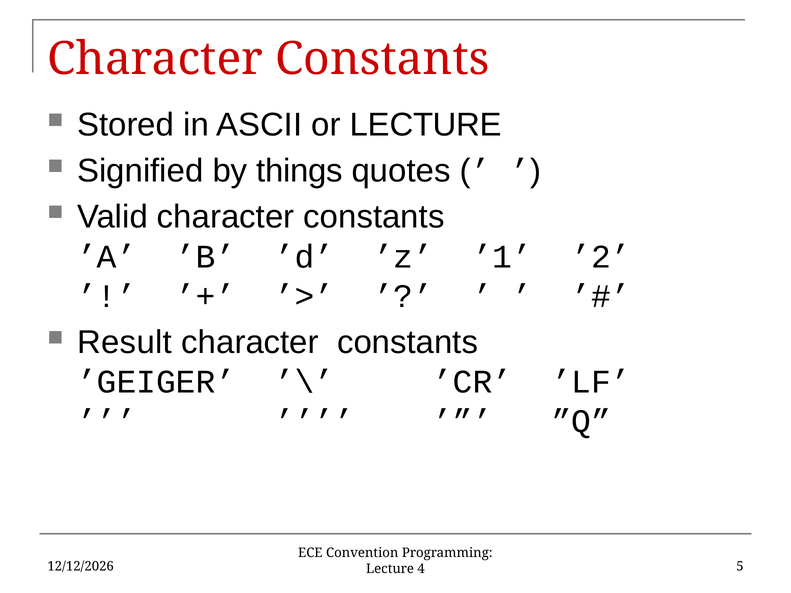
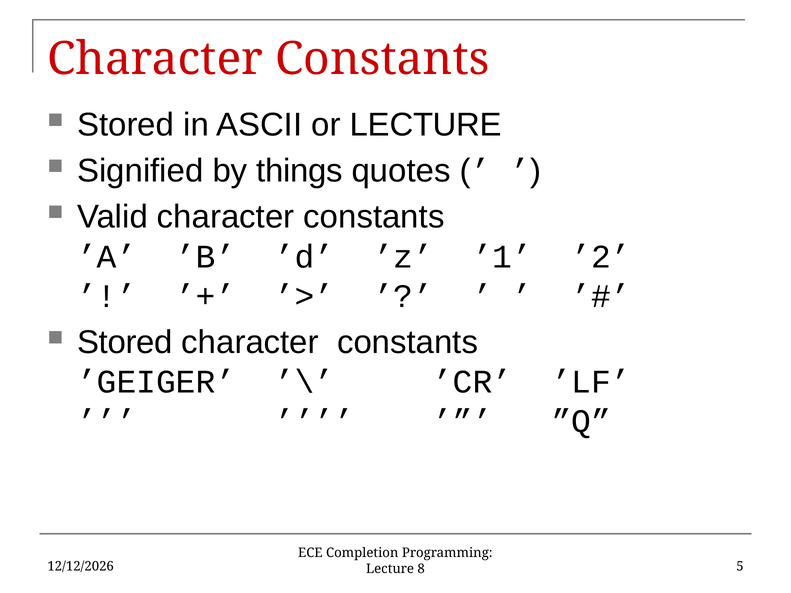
Result at (125, 342): Result -> Stored
Convention: Convention -> Completion
4: 4 -> 8
